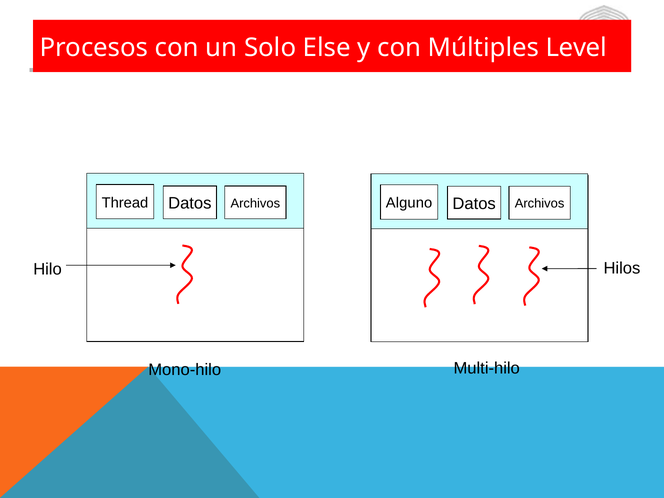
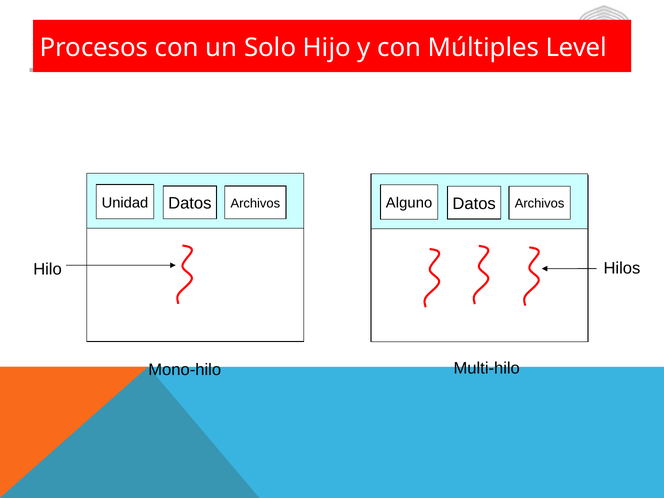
Else: Else -> Hijo
Thread: Thread -> Unidad
